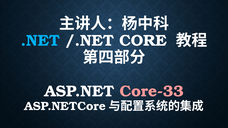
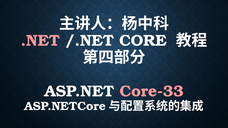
.NET colour: light blue -> pink
